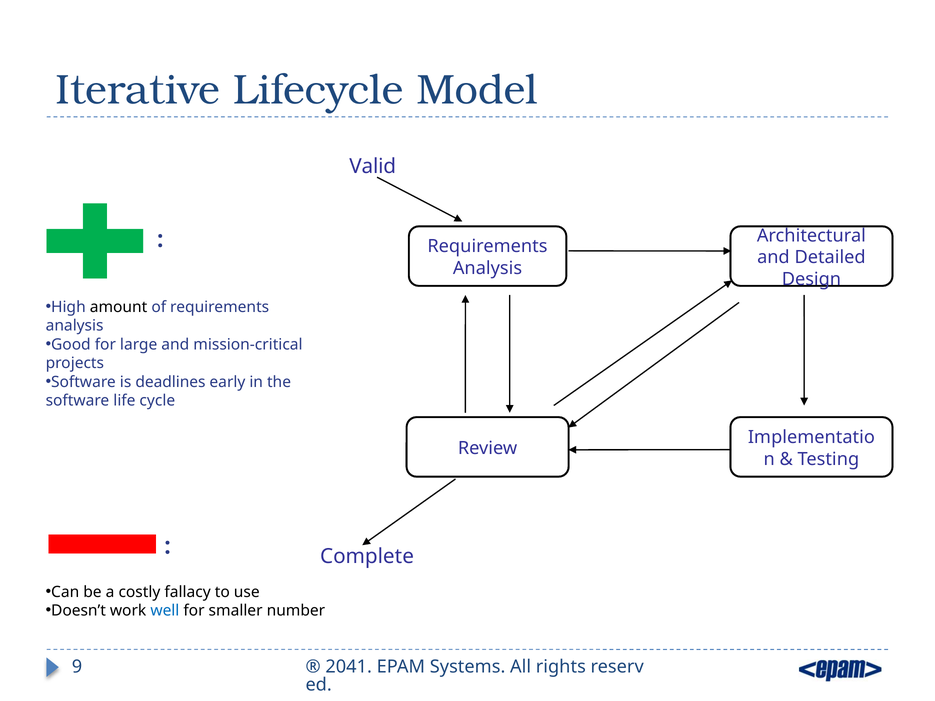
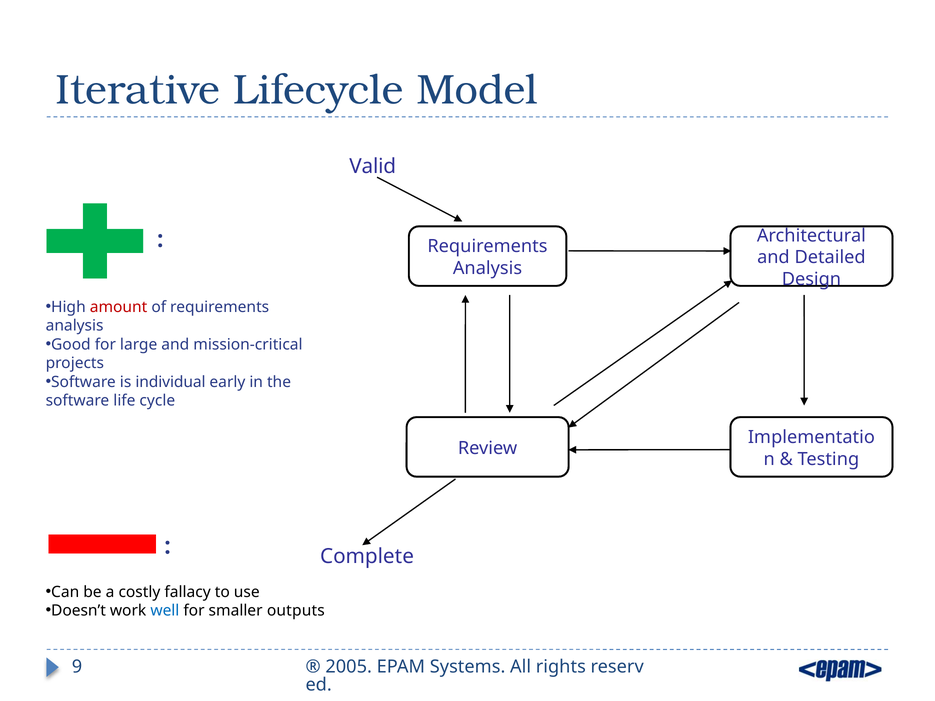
amount colour: black -> red
deadlines: deadlines -> individual
number: number -> outputs
2041: 2041 -> 2005
